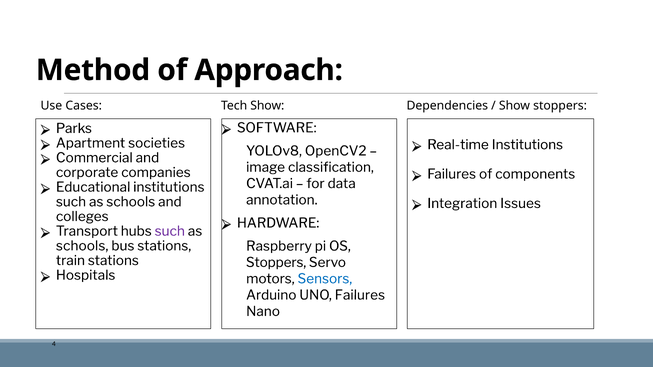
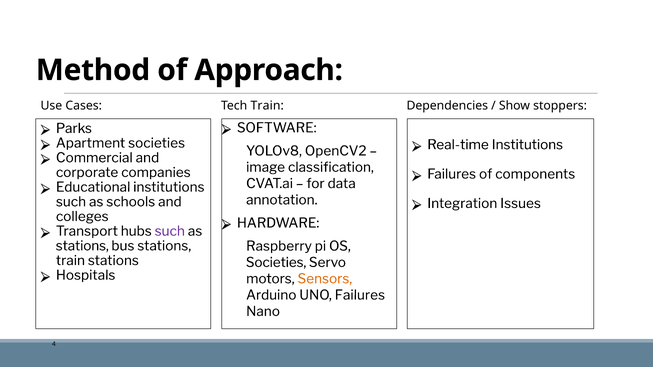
Tech Show: Show -> Train
schools at (82, 246): schools -> stations
Stoppers at (276, 263): Stoppers -> Societies
Sensors colour: blue -> orange
